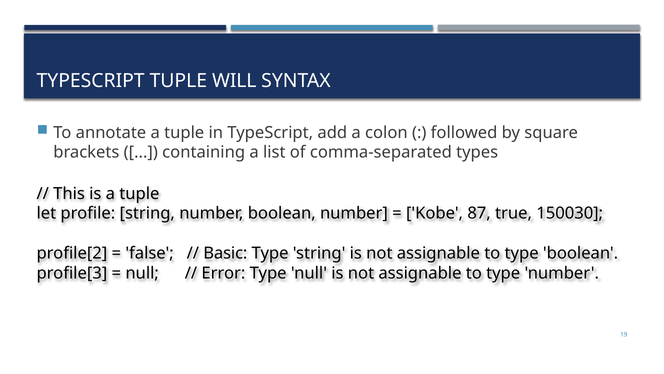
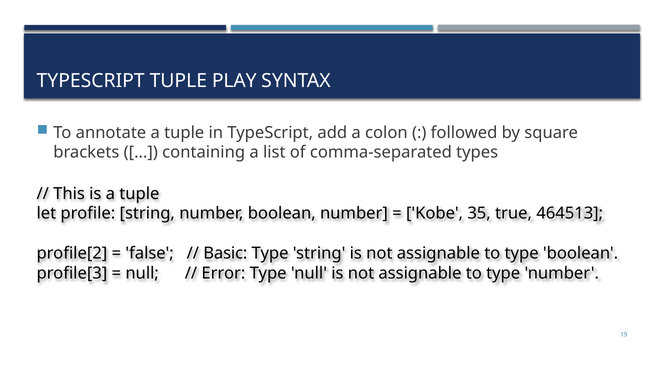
WILL: WILL -> PLAY
87: 87 -> 35
150030: 150030 -> 464513
